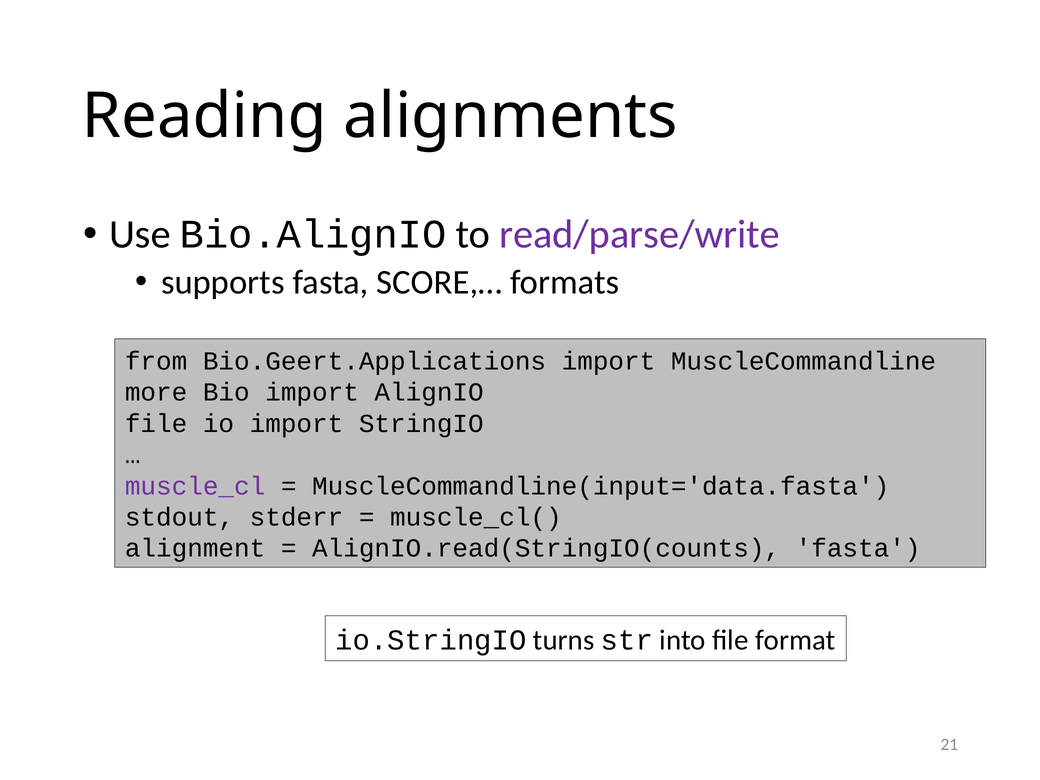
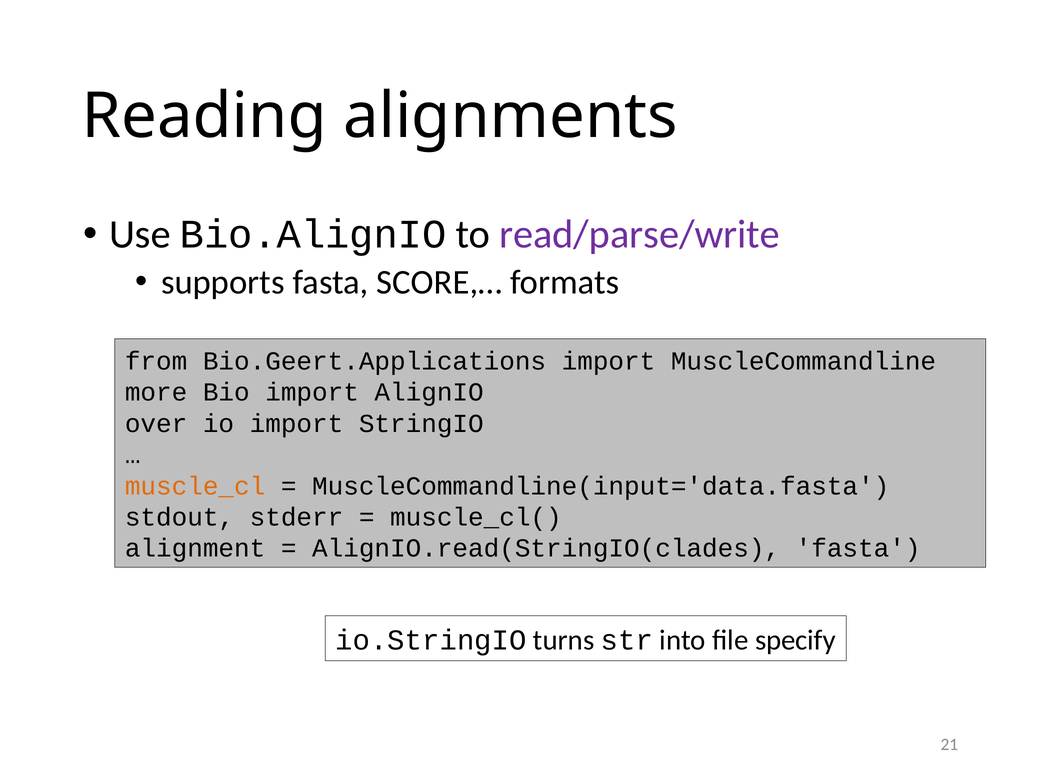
file at (156, 424): file -> over
muscle_cl colour: purple -> orange
AlignIO.read(StringIO(counts: AlignIO.read(StringIO(counts -> AlignIO.read(StringIO(clades
format: format -> specify
